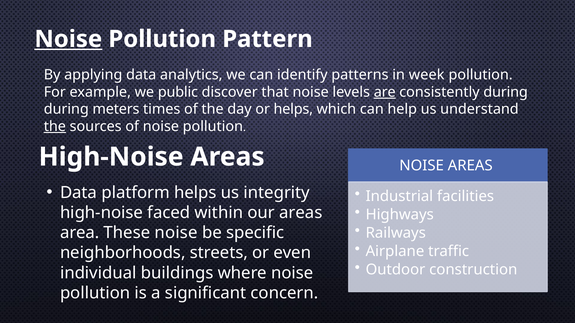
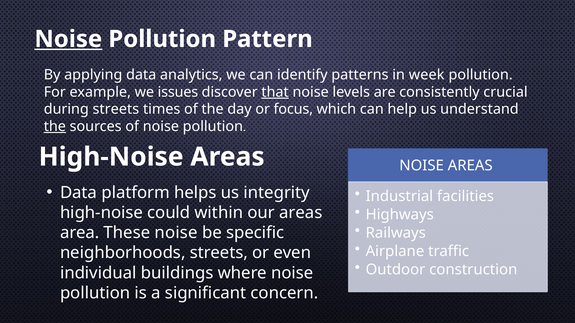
public: public -> issues
that underline: none -> present
are underline: present -> none
consistently during: during -> crucial
during meters: meters -> streets
or helps: helps -> focus
faced: faced -> could
